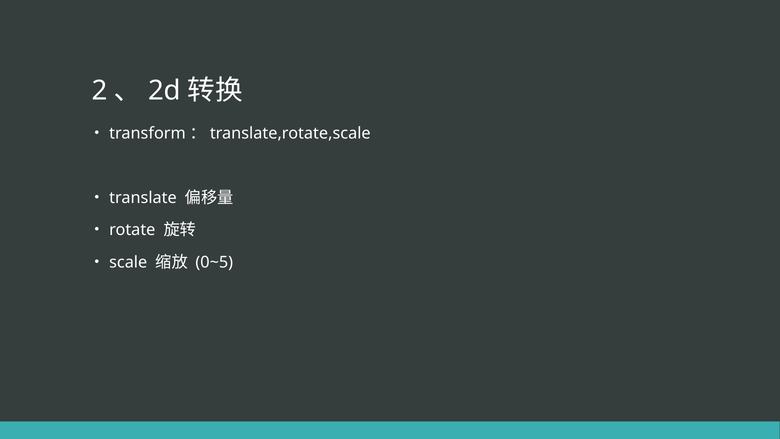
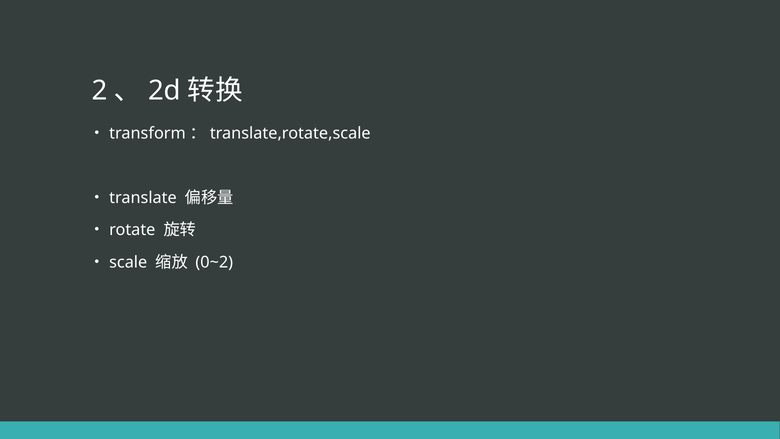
0~5: 0~5 -> 0~2
